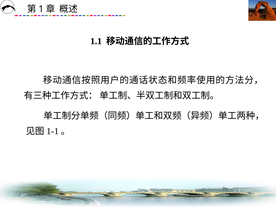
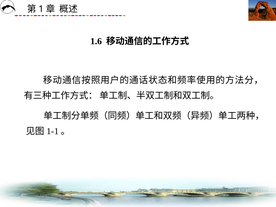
1.1: 1.1 -> 1.6
